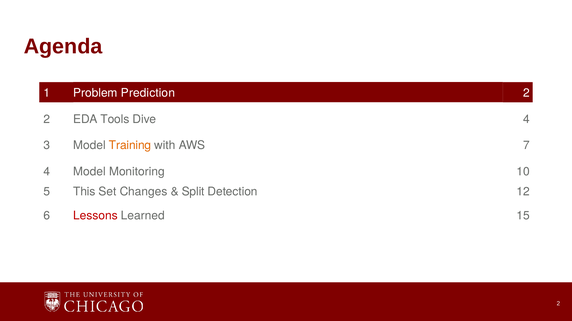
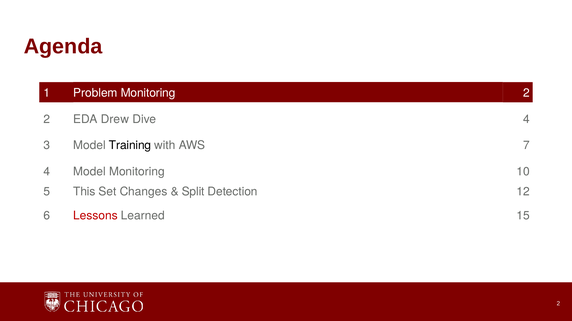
Problem Prediction: Prediction -> Monitoring
Tools: Tools -> Drew
Training colour: orange -> black
